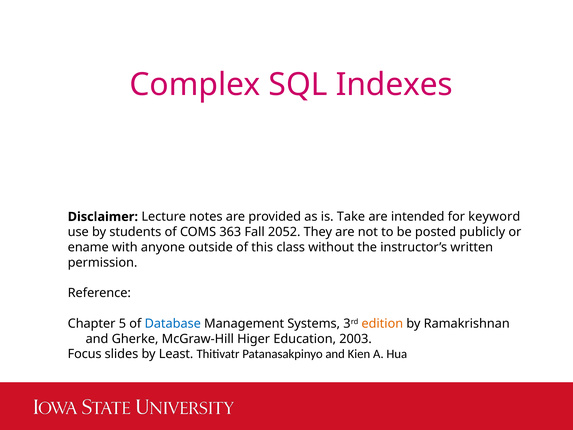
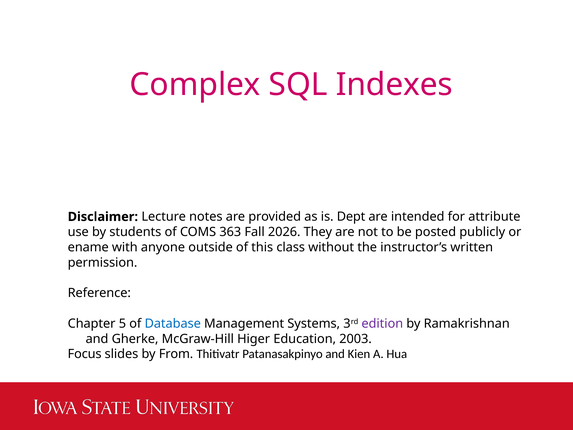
Take: Take -> Dept
keyword: keyword -> attribute
2052: 2052 -> 2026
edition colour: orange -> purple
Least: Least -> From
